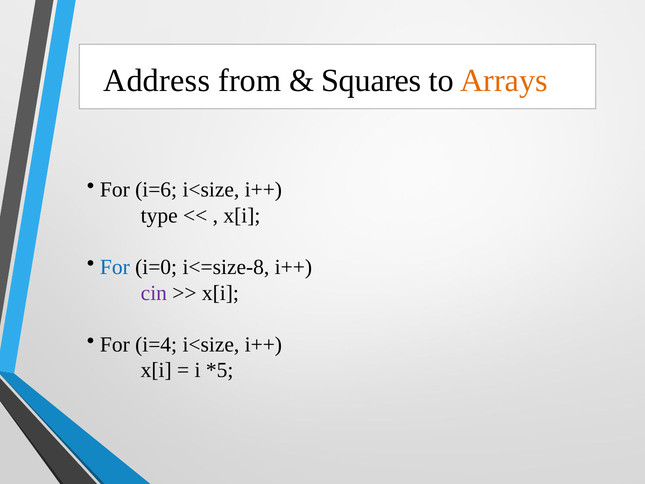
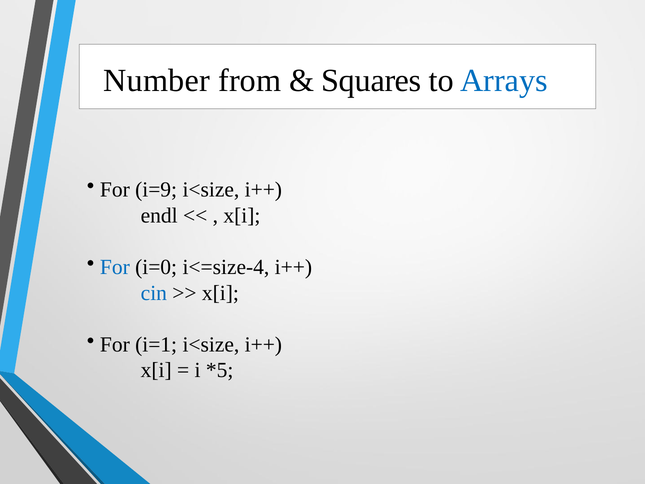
Address: Address -> Number
Arrays colour: orange -> blue
i=6: i=6 -> i=9
type: type -> endl
i<=size-8: i<=size-8 -> i<=size-4
cin colour: purple -> blue
i=4: i=4 -> i=1
